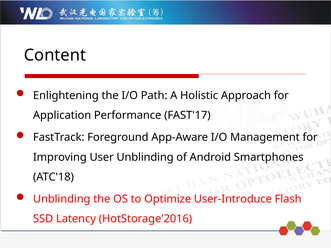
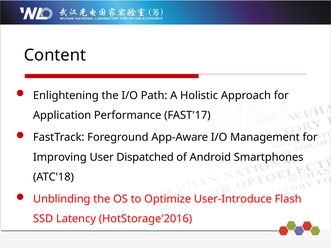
User Unblinding: Unblinding -> Dispatched
